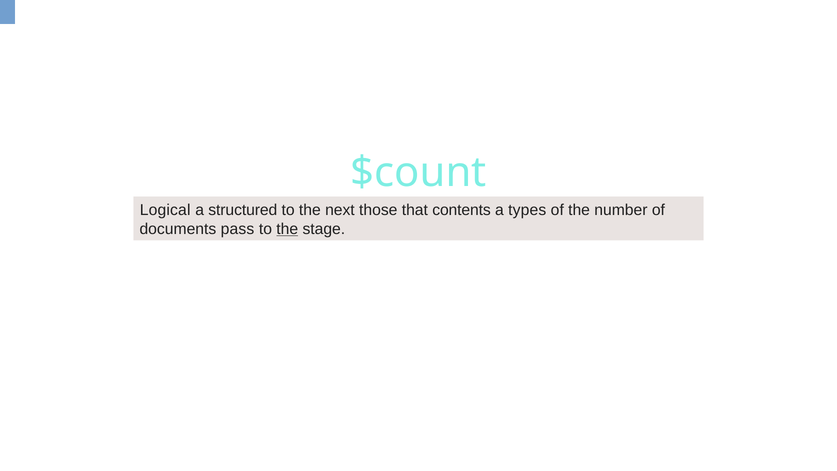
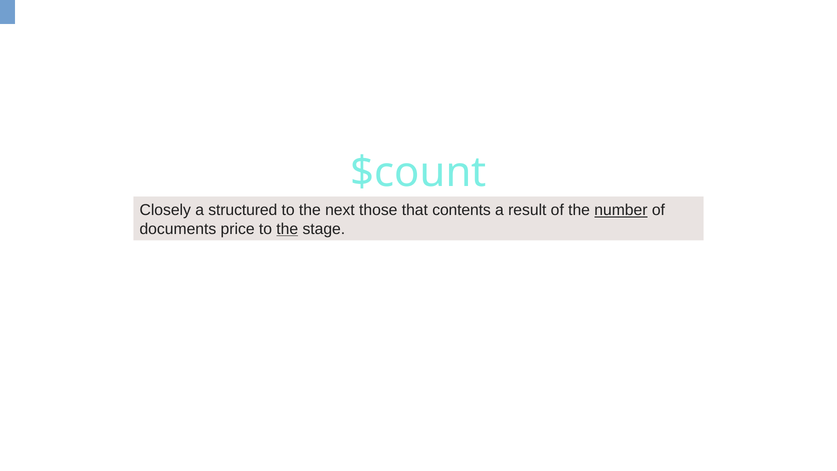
Logical: Logical -> Closely
types: types -> result
number underline: none -> present
pass: pass -> price
